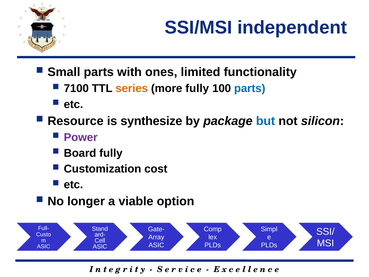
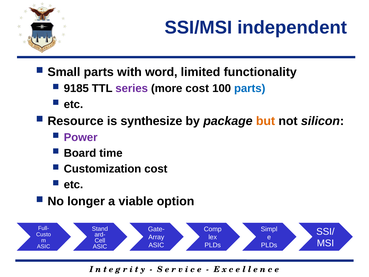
ones: ones -> word
7100: 7100 -> 9185
series colour: orange -> purple
more fully: fully -> cost
but colour: blue -> orange
Board fully: fully -> time
